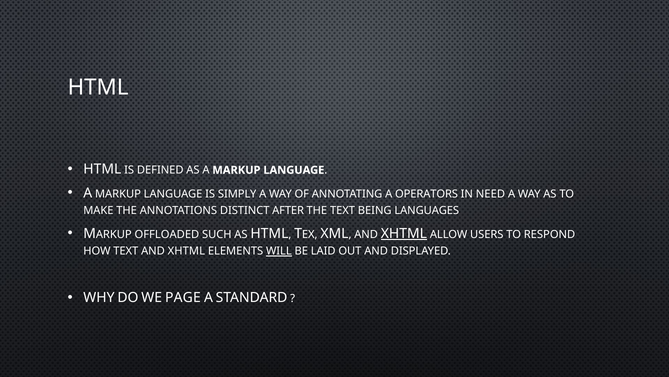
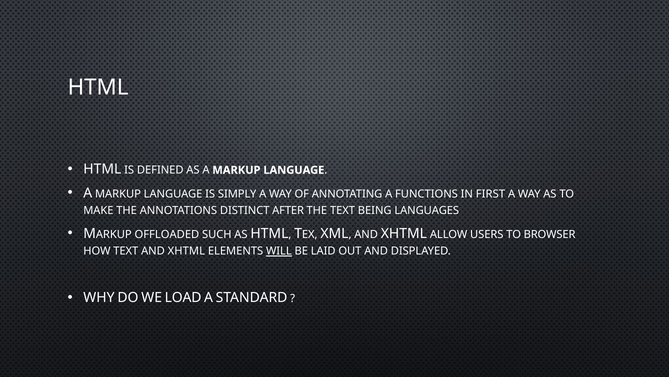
OPERATORS: OPERATORS -> FUNCTIONS
NEED: NEED -> FIRST
XHTML at (404, 233) underline: present -> none
RESPOND: RESPOND -> BROWSER
PAGE: PAGE -> LOAD
